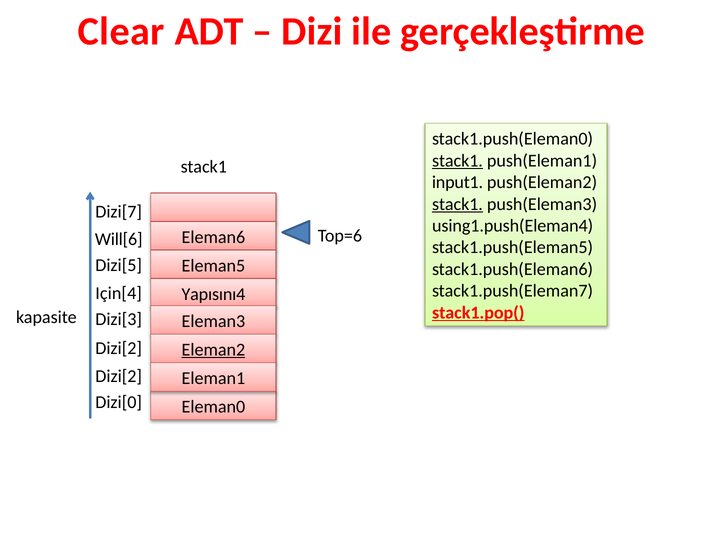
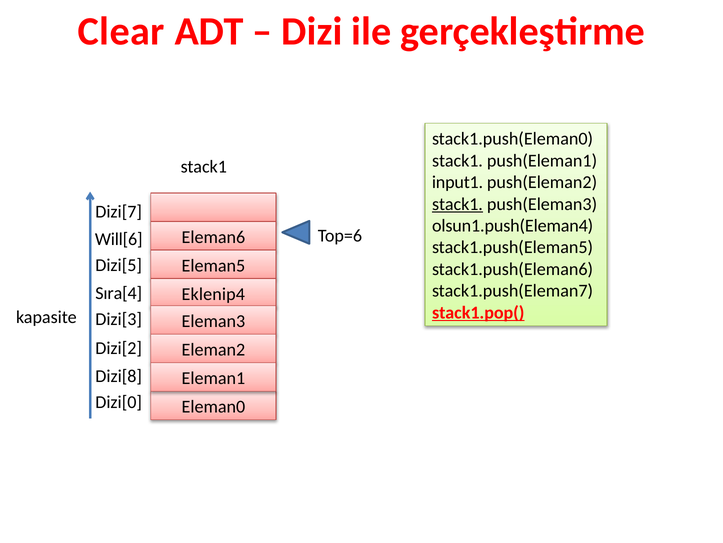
stack1 at (457, 160) underline: present -> none
using1.push(Eleman4: using1.push(Eleman4 -> olsun1.push(Eleman4
Için[4: Için[4 -> Sıra[4
Yapısını4: Yapısını4 -> Eklenip4
Eleman2 underline: present -> none
Dizi[2 at (119, 376): Dizi[2 -> Dizi[8
